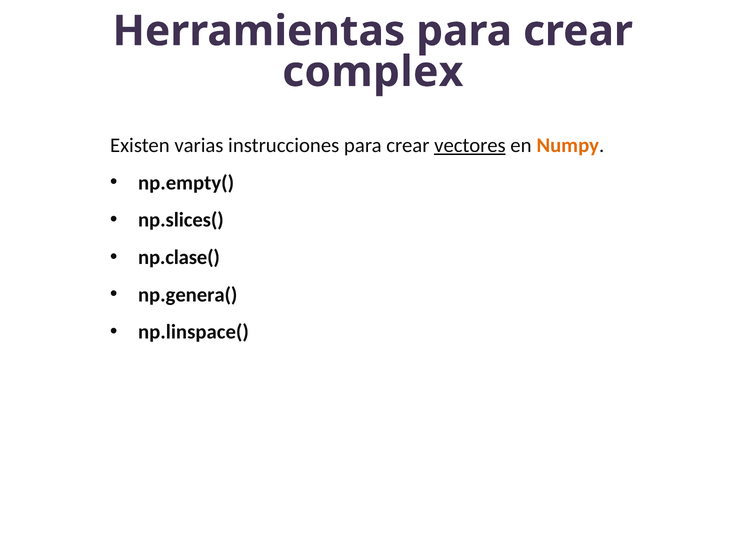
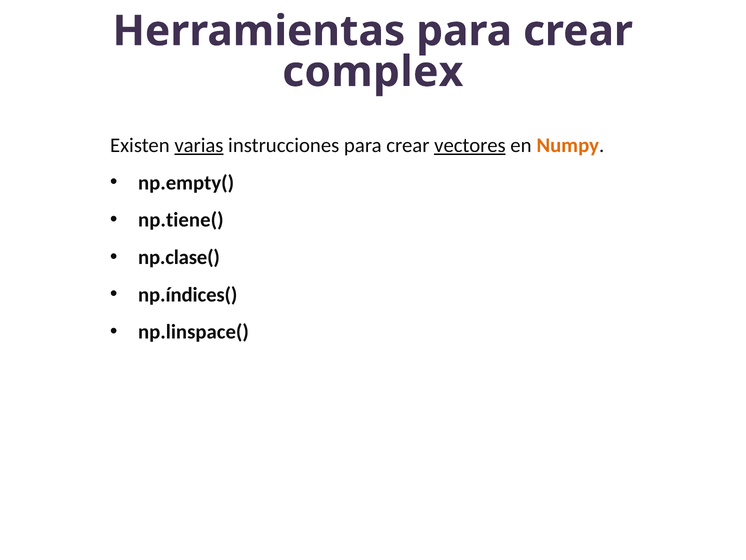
varias underline: none -> present
np.slices(: np.slices( -> np.tiene(
np.genera(: np.genera( -> np.índices(
